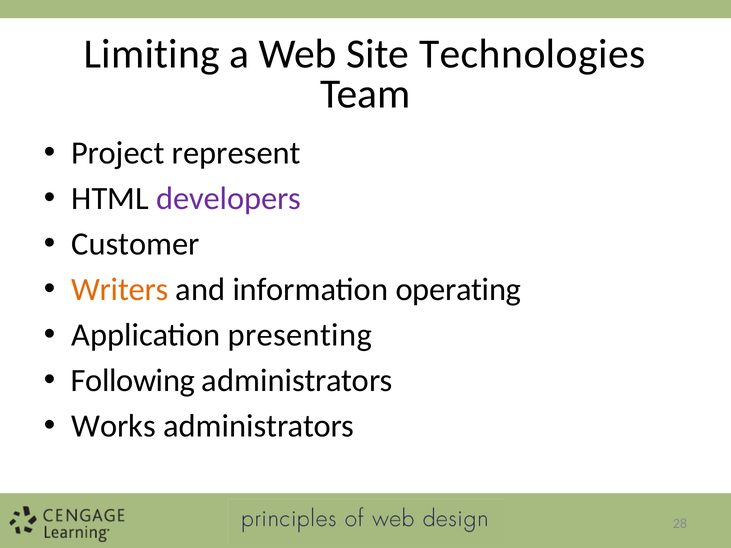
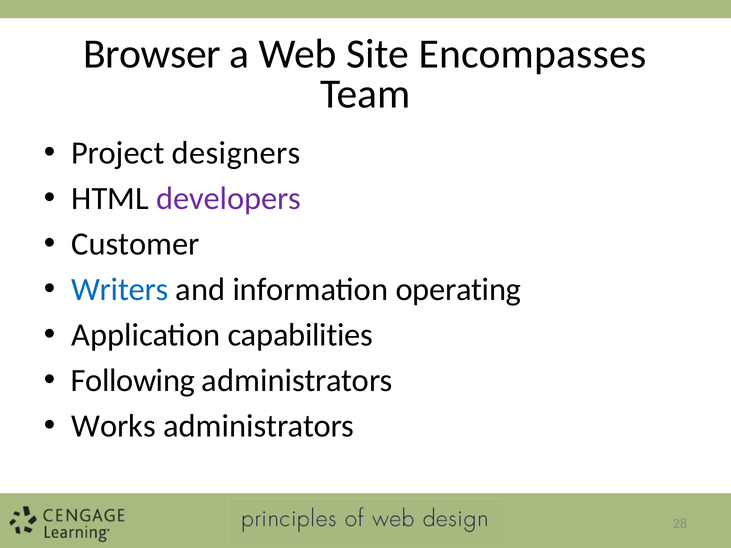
Limiting: Limiting -> Browser
Technologies: Technologies -> Encompasses
represent: represent -> designers
Writers colour: orange -> blue
presenting: presenting -> capabilities
